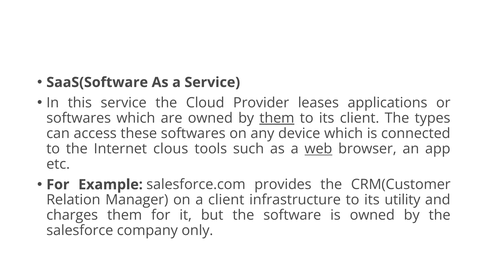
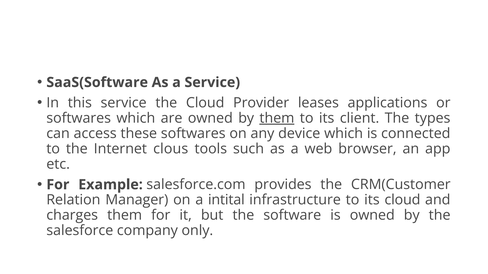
web underline: present -> none
a client: client -> intital
its utility: utility -> cloud
